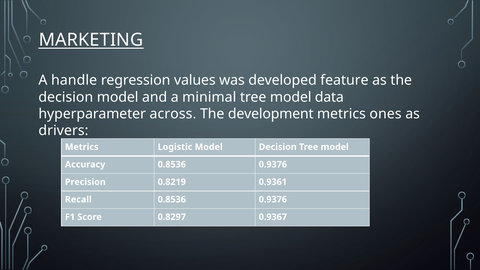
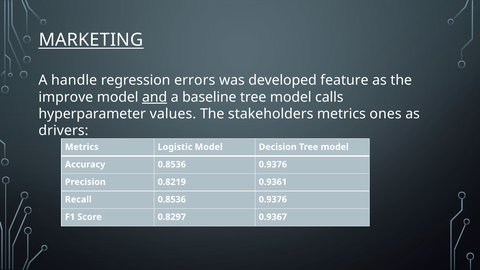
values: values -> errors
decision at (66, 97): decision -> improve
and underline: none -> present
minimal: minimal -> baseline
data: data -> calls
across: across -> values
development: development -> stakeholders
